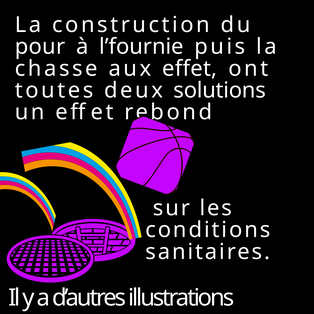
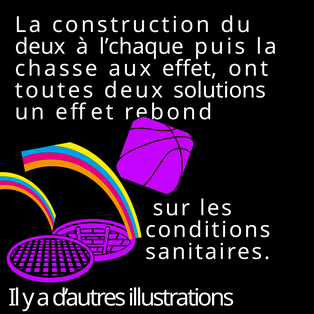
pour at (40, 47): pour -> deux
l’fournie: l’fournie -> l’chaque
